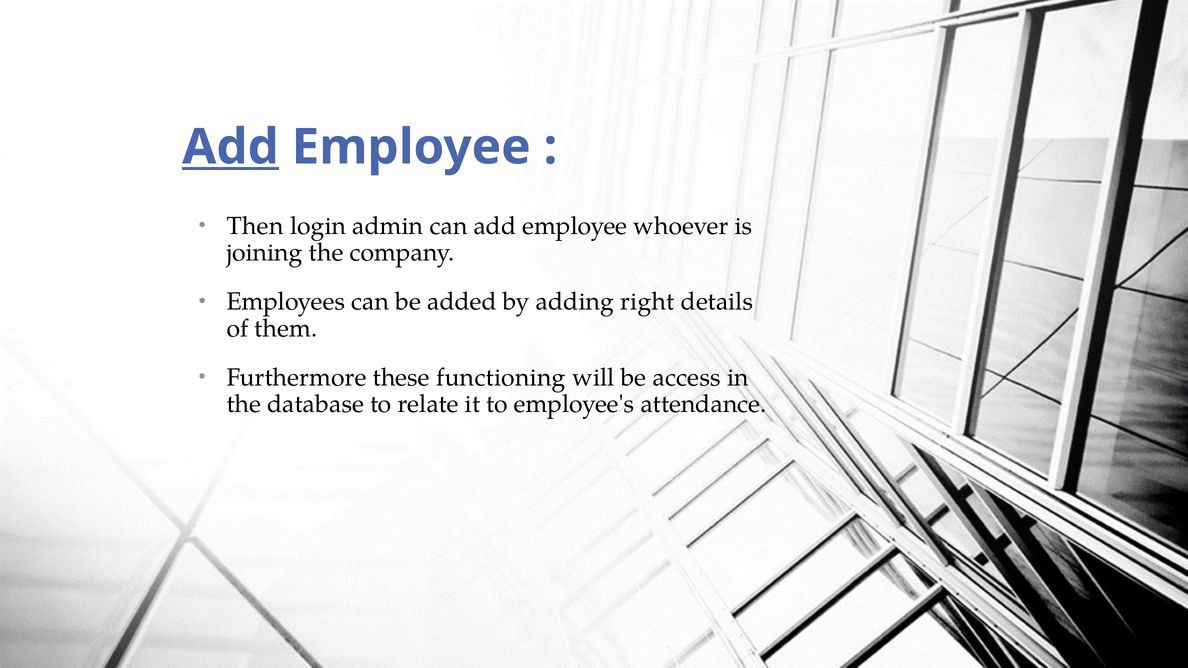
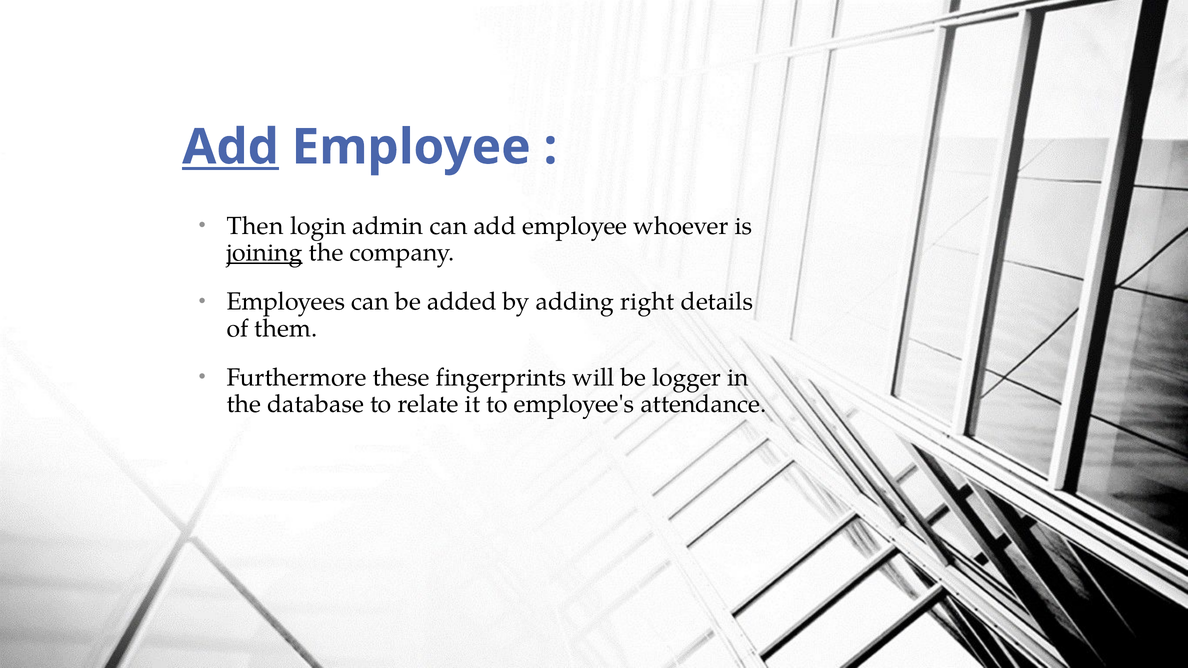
joining underline: none -> present
functioning: functioning -> fingerprints
access: access -> logger
